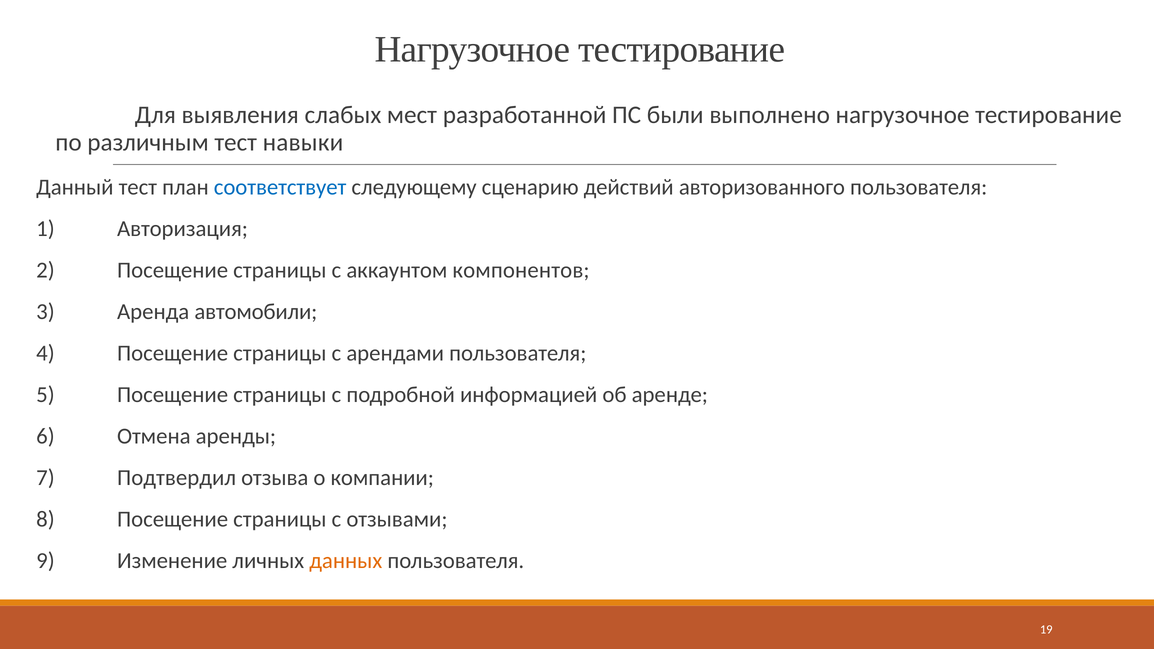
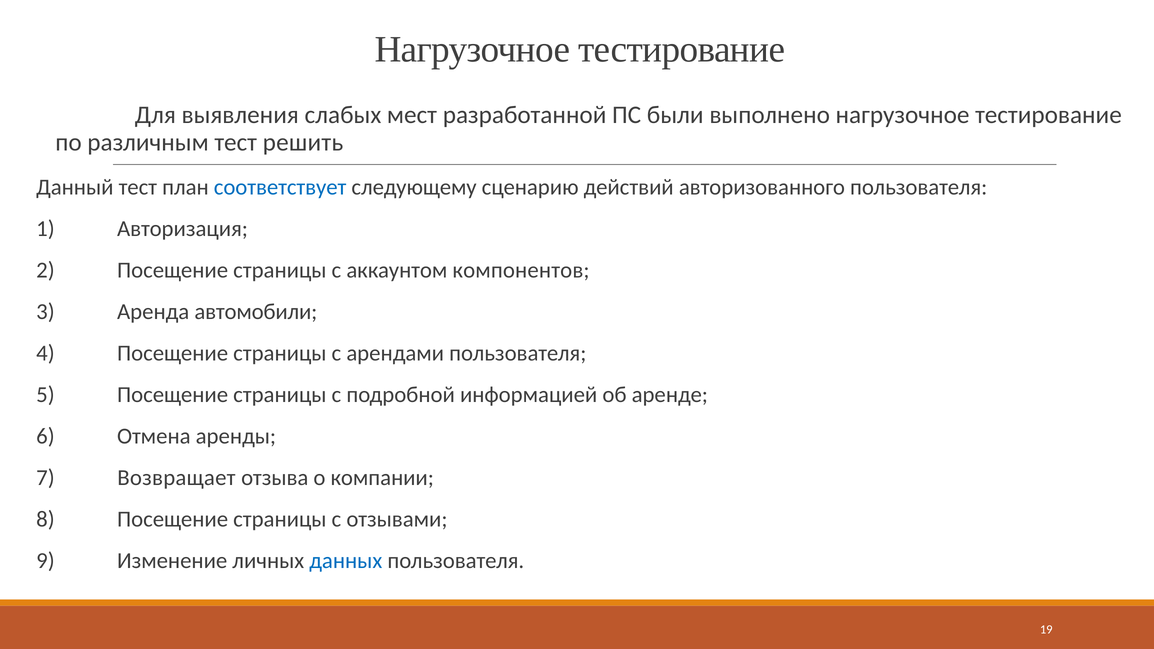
навыки: навыки -> решить
Подтвердил: Подтвердил -> Возвращает
данных colour: orange -> blue
